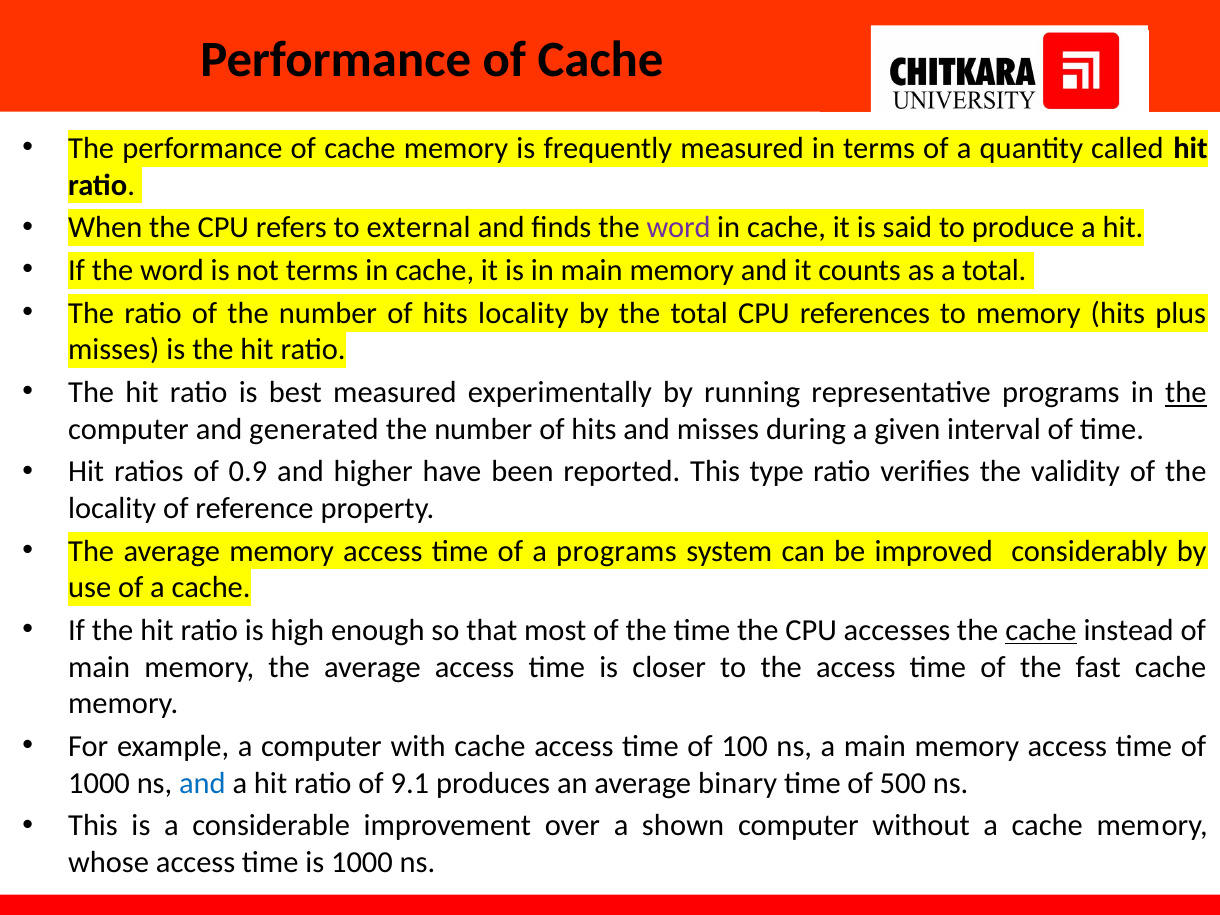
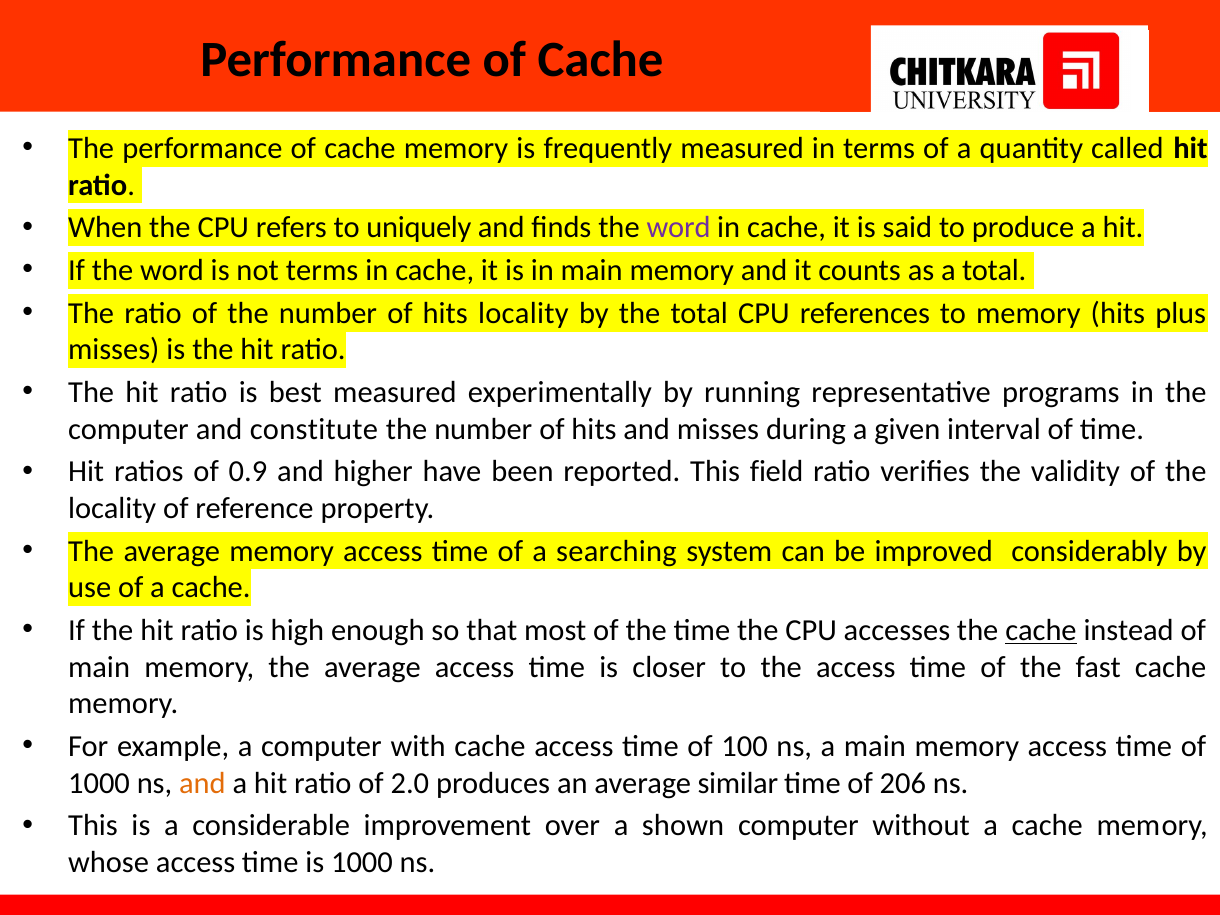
external: external -> uniquely
the at (1186, 393) underline: present -> none
generated: generated -> constitute
type: type -> field
a programs: programs -> searching
and at (202, 783) colour: blue -> orange
9.1: 9.1 -> 2.0
binary: binary -> similar
500: 500 -> 206
